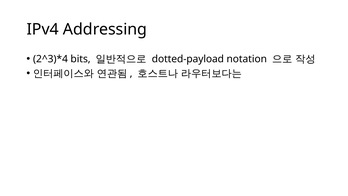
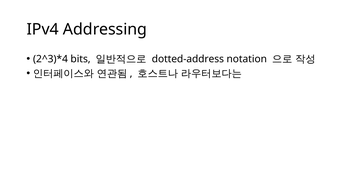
dotted-payload: dotted-payload -> dotted-address
